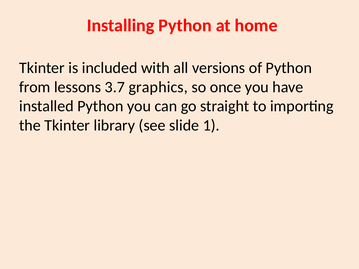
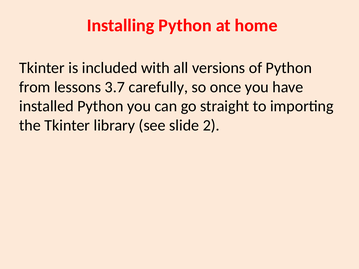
graphics: graphics -> carefully
1: 1 -> 2
